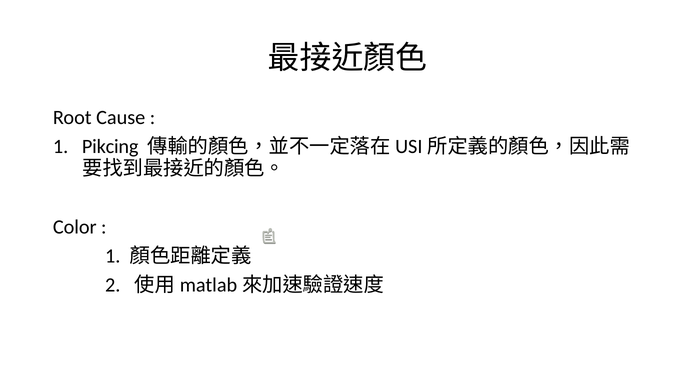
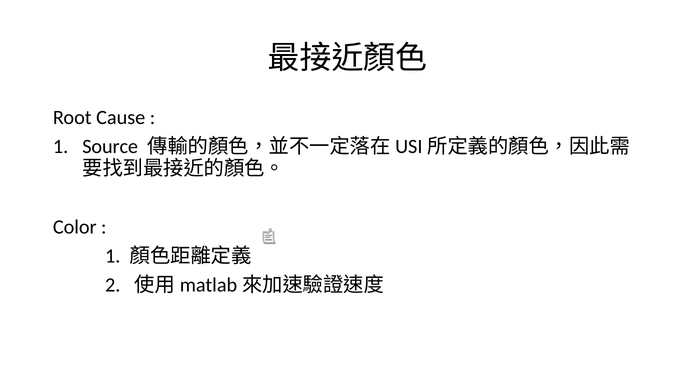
Pikcing: Pikcing -> Source
